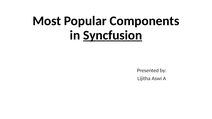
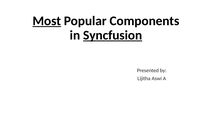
Most underline: none -> present
